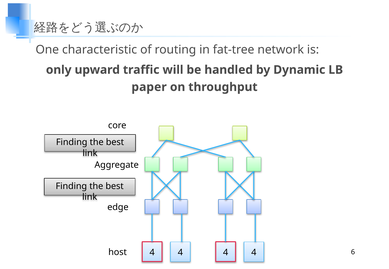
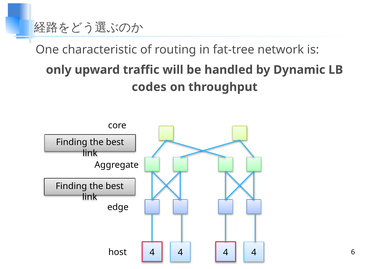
paper: paper -> codes
